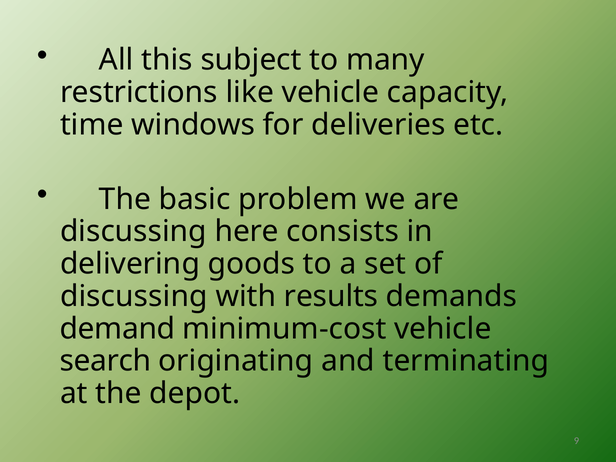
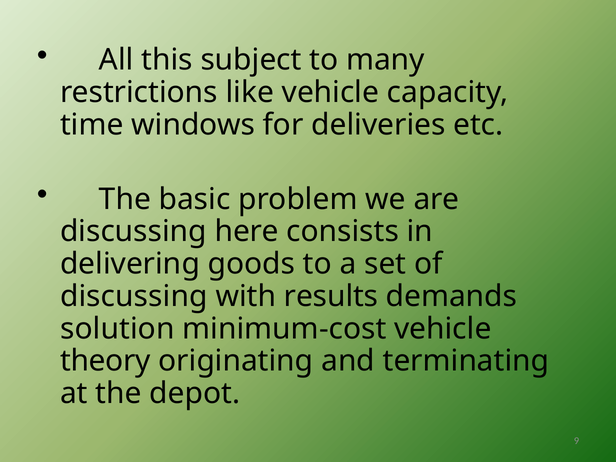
demand: demand -> solution
search: search -> theory
